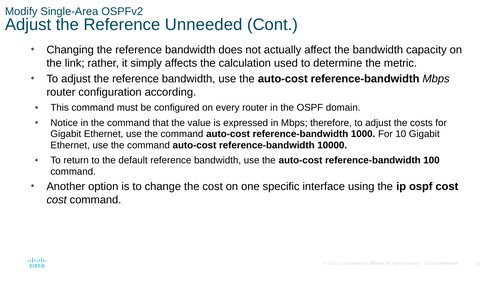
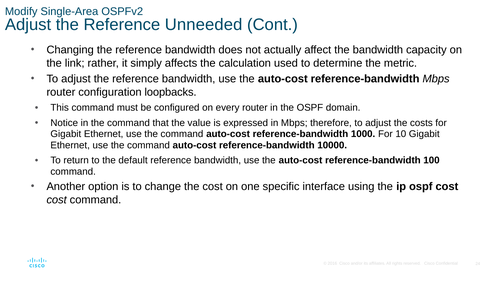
according: according -> loopbacks
